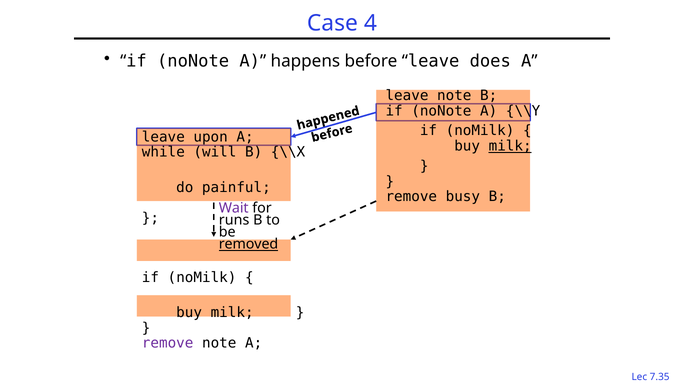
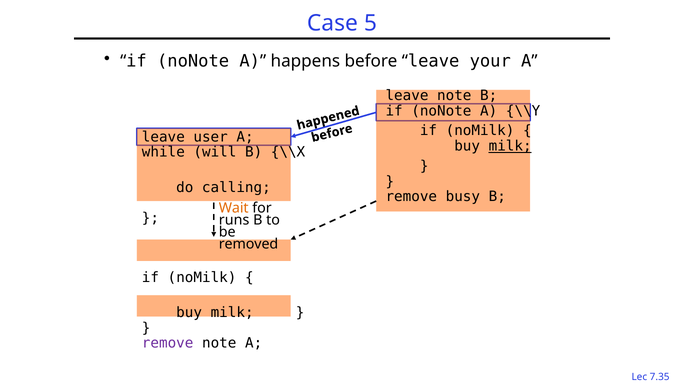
4: 4 -> 5
does: does -> your
upon: upon -> user
painful: painful -> calling
Wait colour: purple -> orange
removed underline: present -> none
